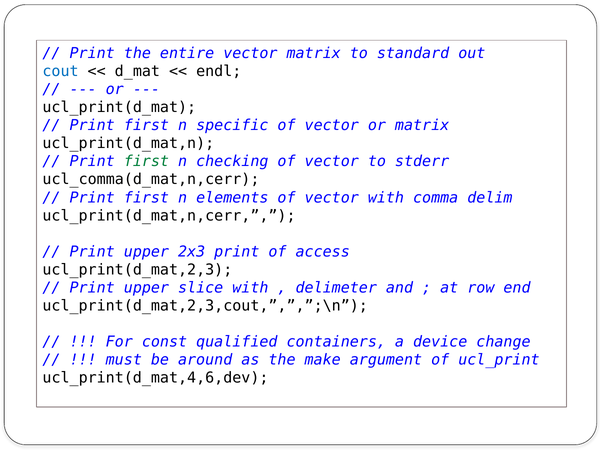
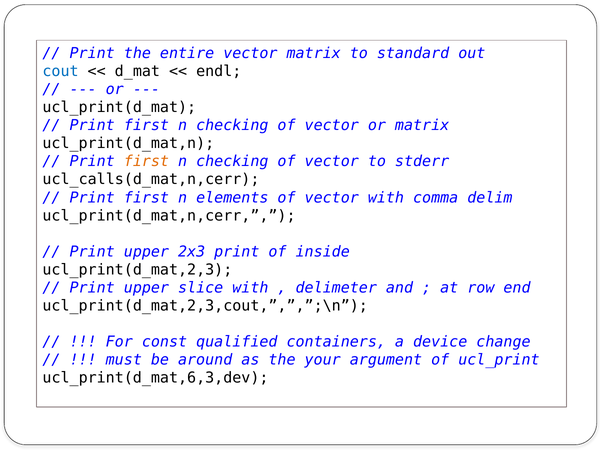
specific at (232, 125): specific -> checking
first at (146, 161) colour: green -> orange
ucl_comma(d_mat,n,cerr: ucl_comma(d_mat,n,cerr -> ucl_calls(d_mat,n,cerr
access: access -> inside
make: make -> your
ucl_print(d_mat,4,6,dev: ucl_print(d_mat,4,6,dev -> ucl_print(d_mat,6,3,dev
